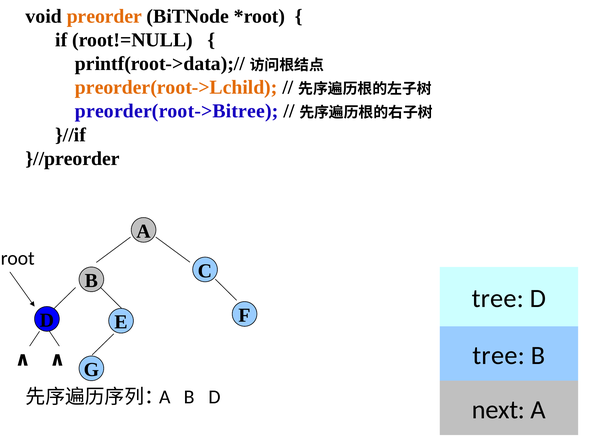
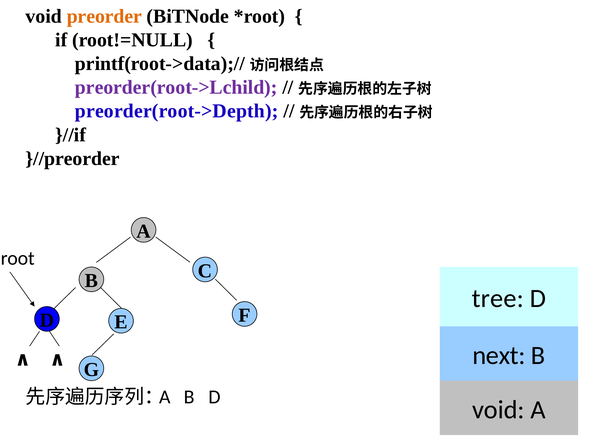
preorder(root->Lchild colour: orange -> purple
preorder(root->Bitree: preorder(root->Bitree -> preorder(root->Depth
tree at (499, 355): tree -> next
next at (498, 409): next -> void
